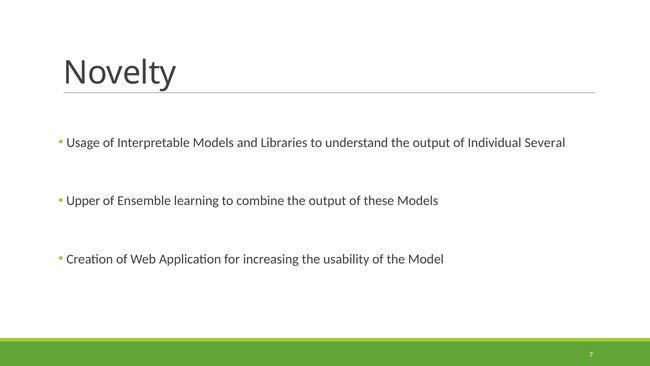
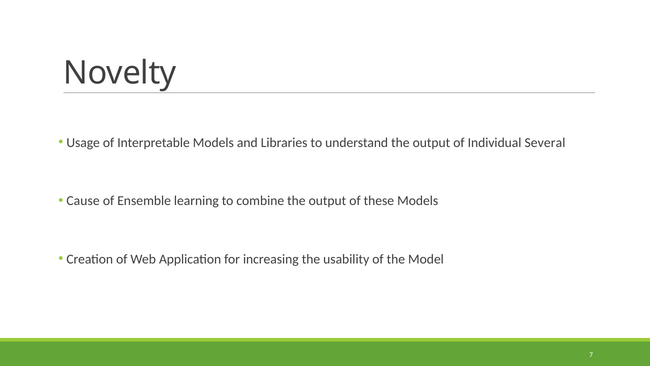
Upper: Upper -> Cause
